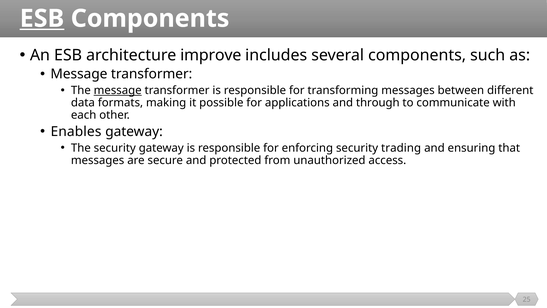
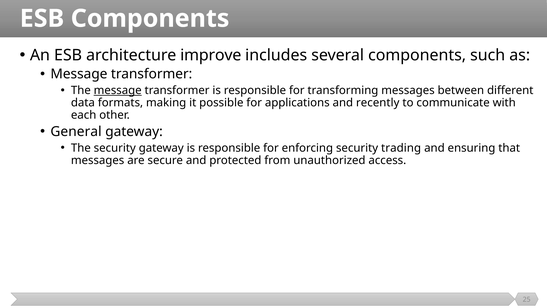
ESB at (42, 18) underline: present -> none
through: through -> recently
Enables: Enables -> General
